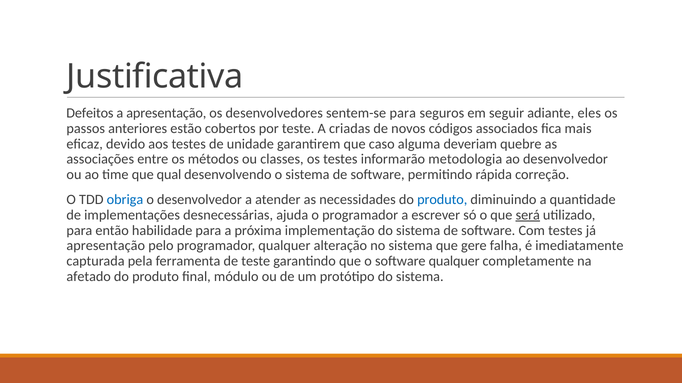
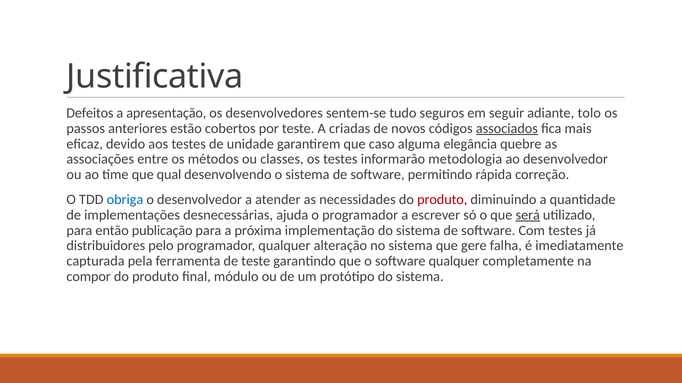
sentem-se para: para -> tudo
eles: eles -> tolo
associados underline: none -> present
deveriam: deveriam -> elegância
produto at (442, 200) colour: blue -> red
habilidade: habilidade -> publicação
apresentação at (106, 246): apresentação -> distribuidores
afetado: afetado -> compor
